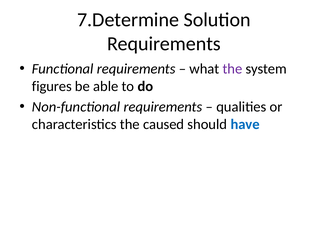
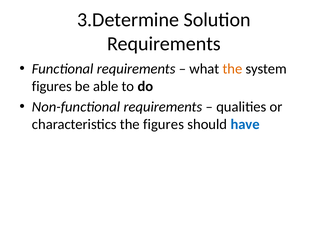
7.Determine: 7.Determine -> 3.Determine
the at (232, 69) colour: purple -> orange
the caused: caused -> figures
